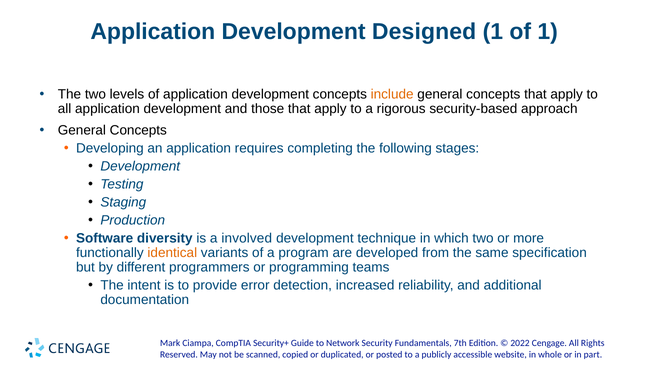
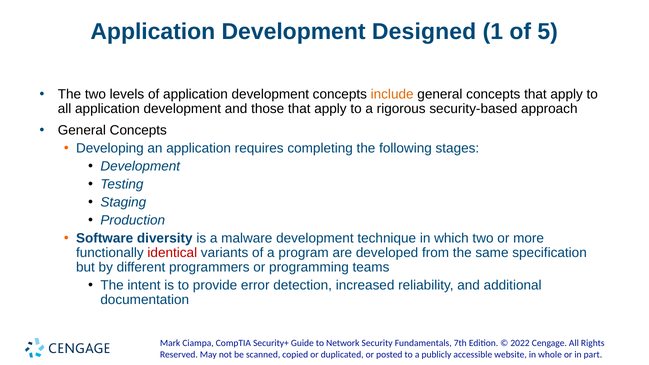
of 1: 1 -> 5
involved: involved -> malware
identical colour: orange -> red
